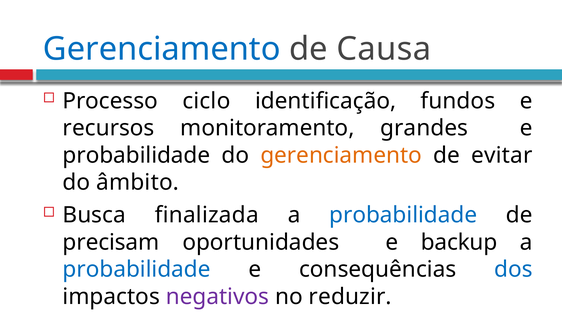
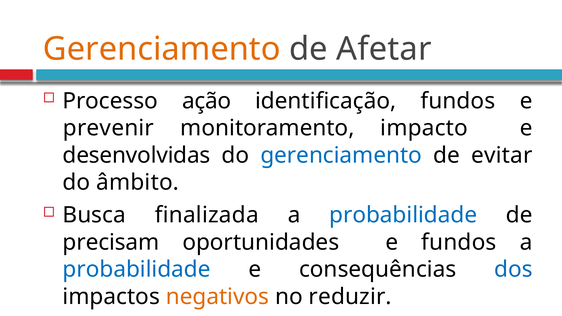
Gerenciamento at (162, 49) colour: blue -> orange
Causa: Causa -> Afetar
ciclo: ciclo -> ação
recursos: recursos -> prevenir
grandes: grandes -> impacto
probabilidade at (136, 155): probabilidade -> desenvolvidas
gerenciamento at (341, 155) colour: orange -> blue
e backup: backup -> fundos
negativos colour: purple -> orange
